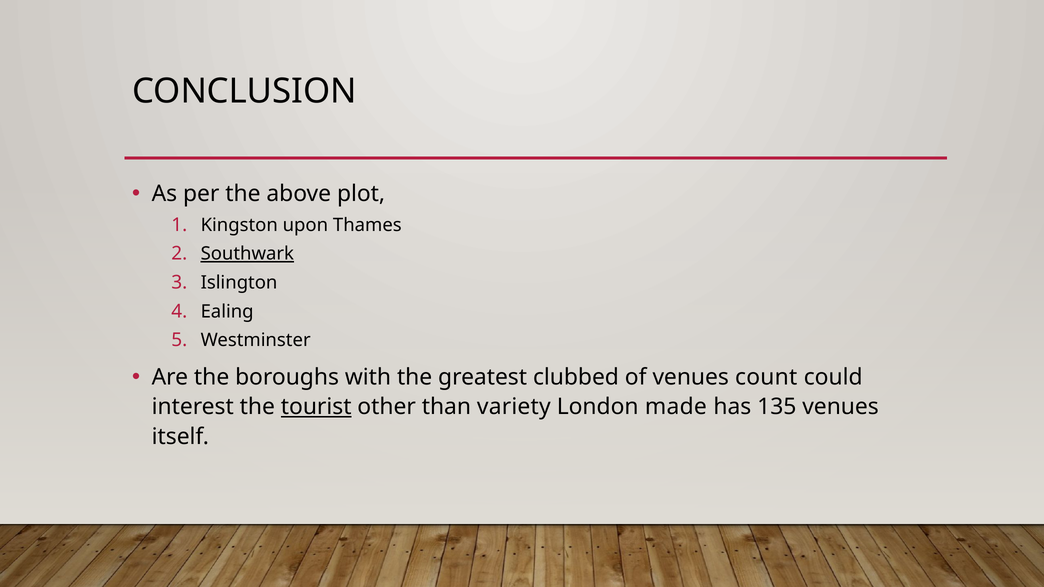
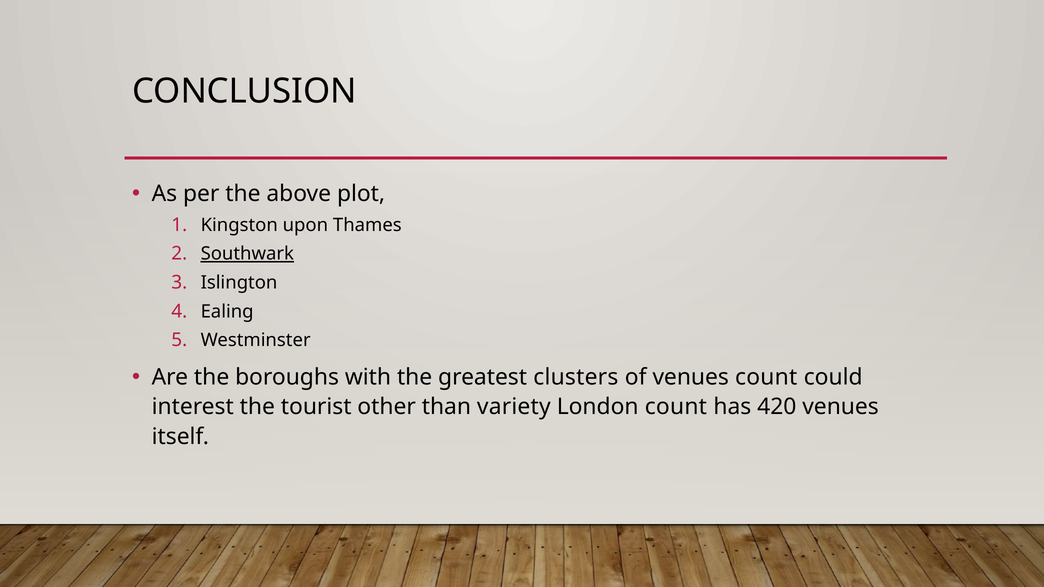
clubbed: clubbed -> clusters
tourist underline: present -> none
London made: made -> count
135: 135 -> 420
